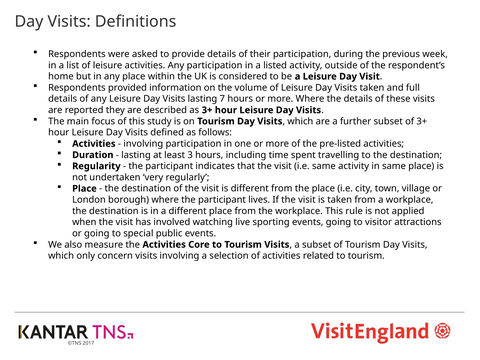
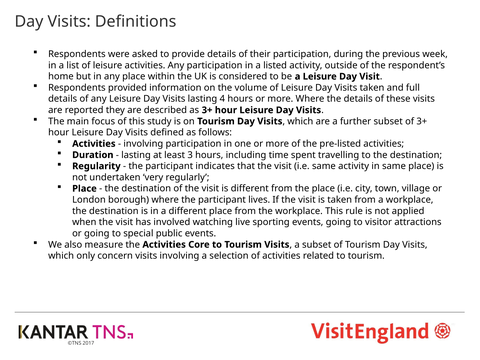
7: 7 -> 4
